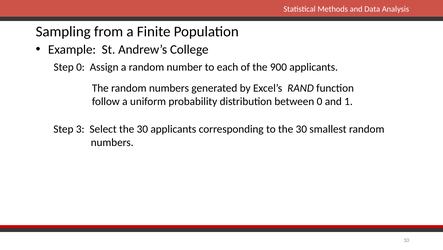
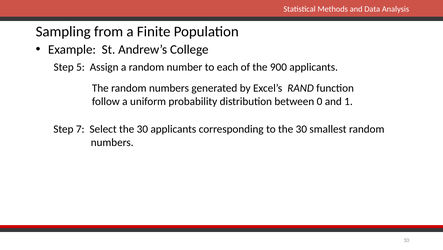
Step 0: 0 -> 5
3: 3 -> 7
